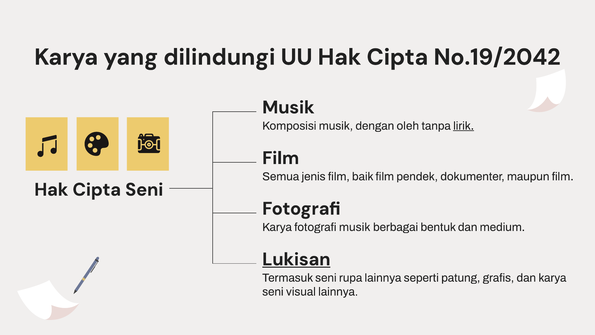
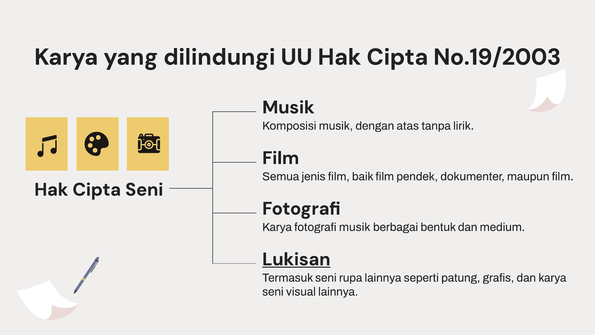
No.19/2042: No.19/2042 -> No.19/2003
oleh: oleh -> atas
lirik underline: present -> none
